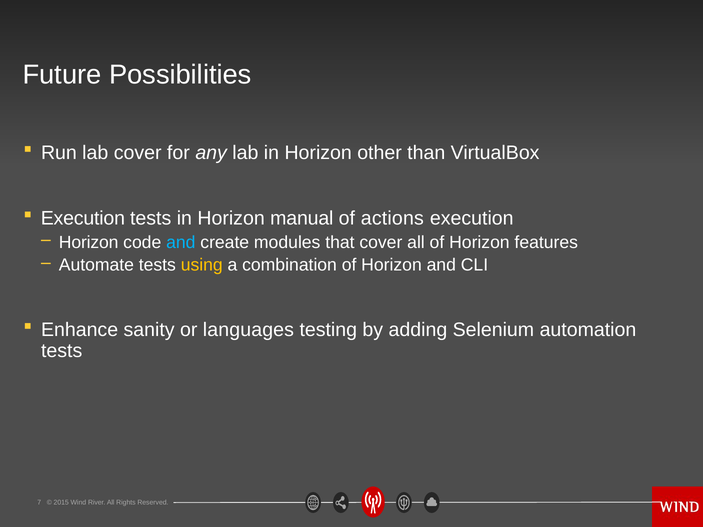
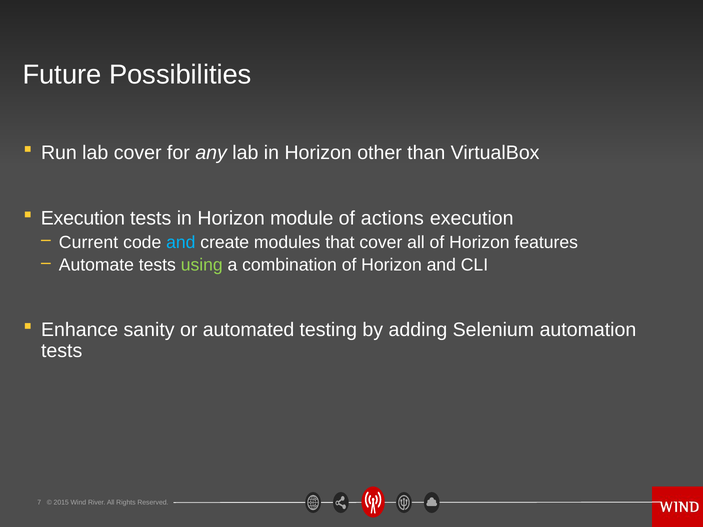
manual: manual -> module
Horizon at (89, 242): Horizon -> Current
using colour: yellow -> light green
languages: languages -> automated
